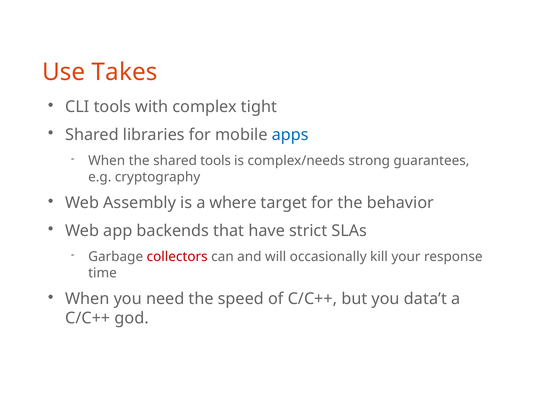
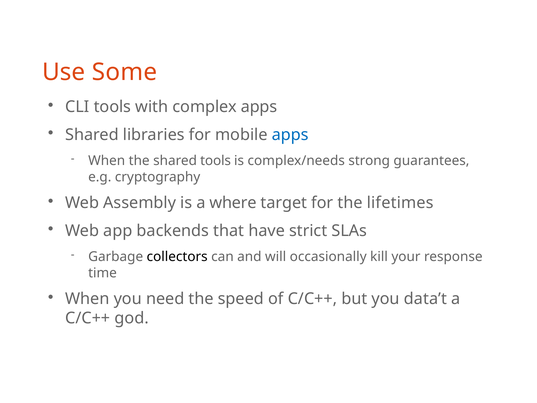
Takes: Takes -> Some
complex tight: tight -> apps
behavior: behavior -> lifetimes
collectors colour: red -> black
